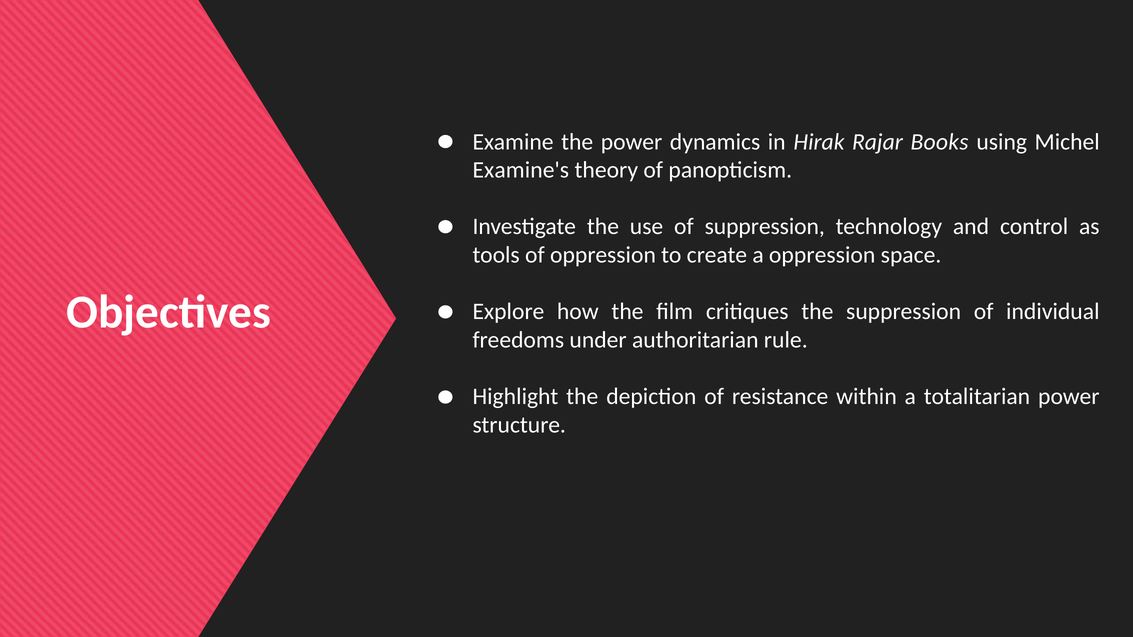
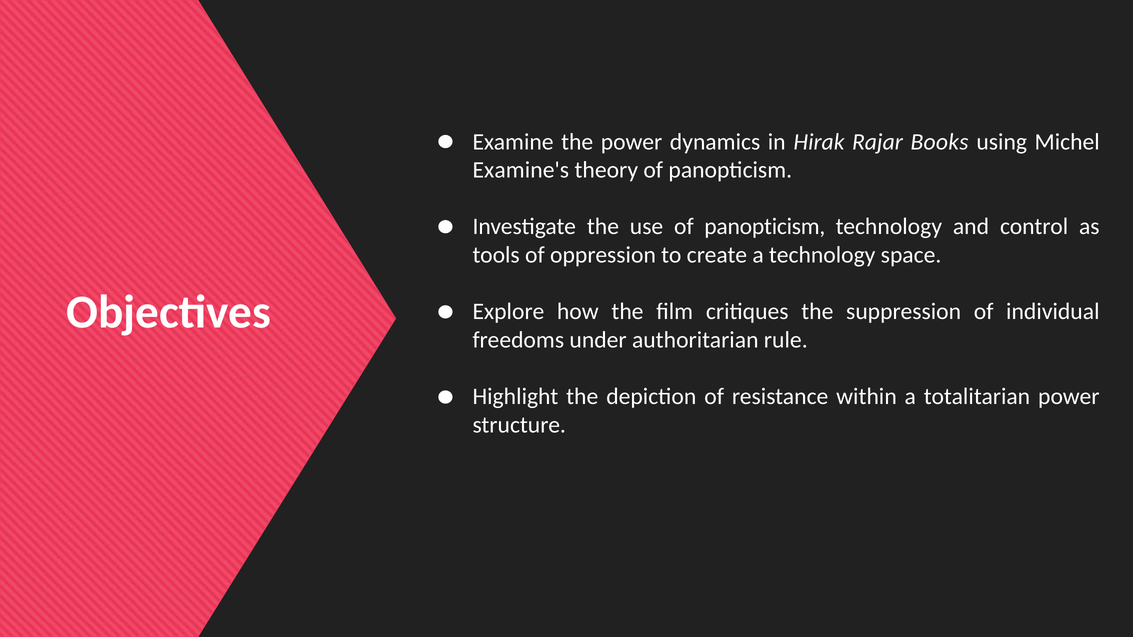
use of suppression: suppression -> panopticism
a oppression: oppression -> technology
